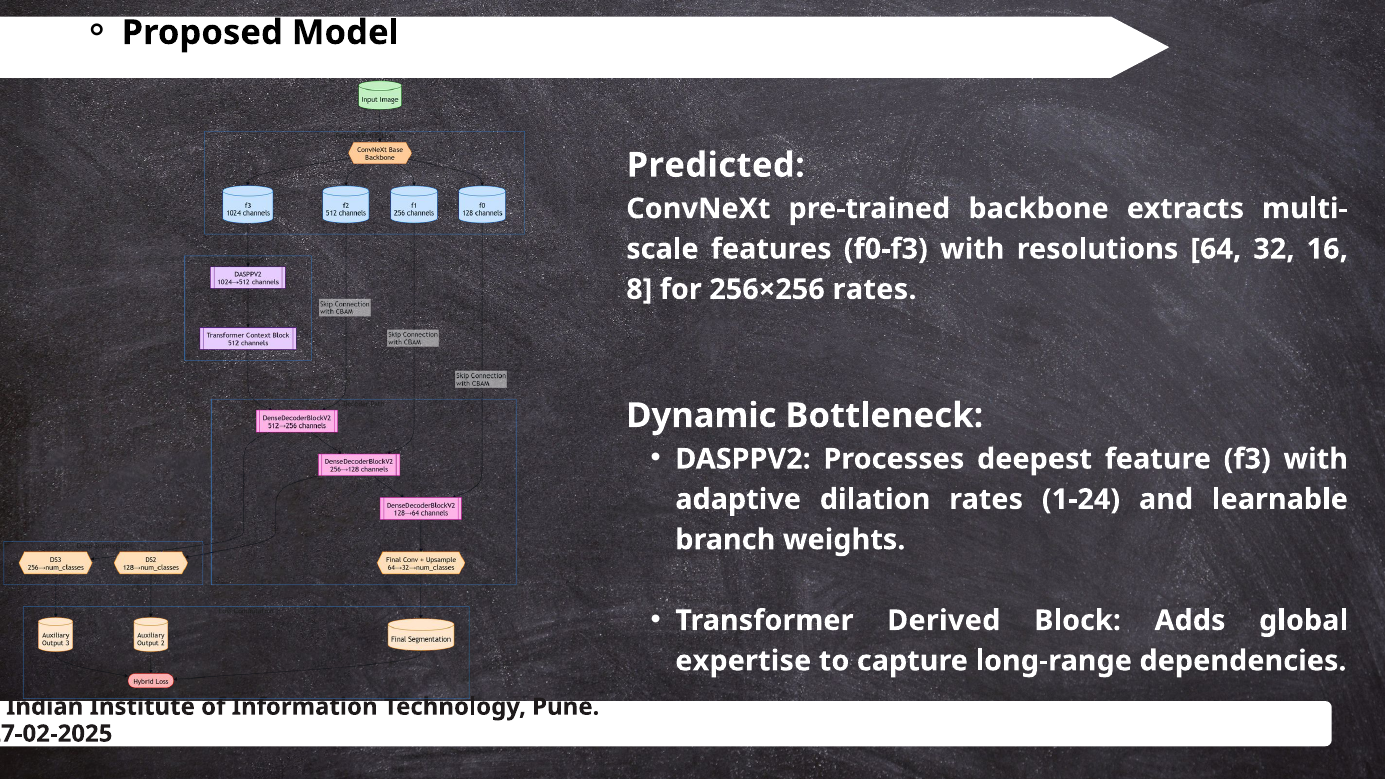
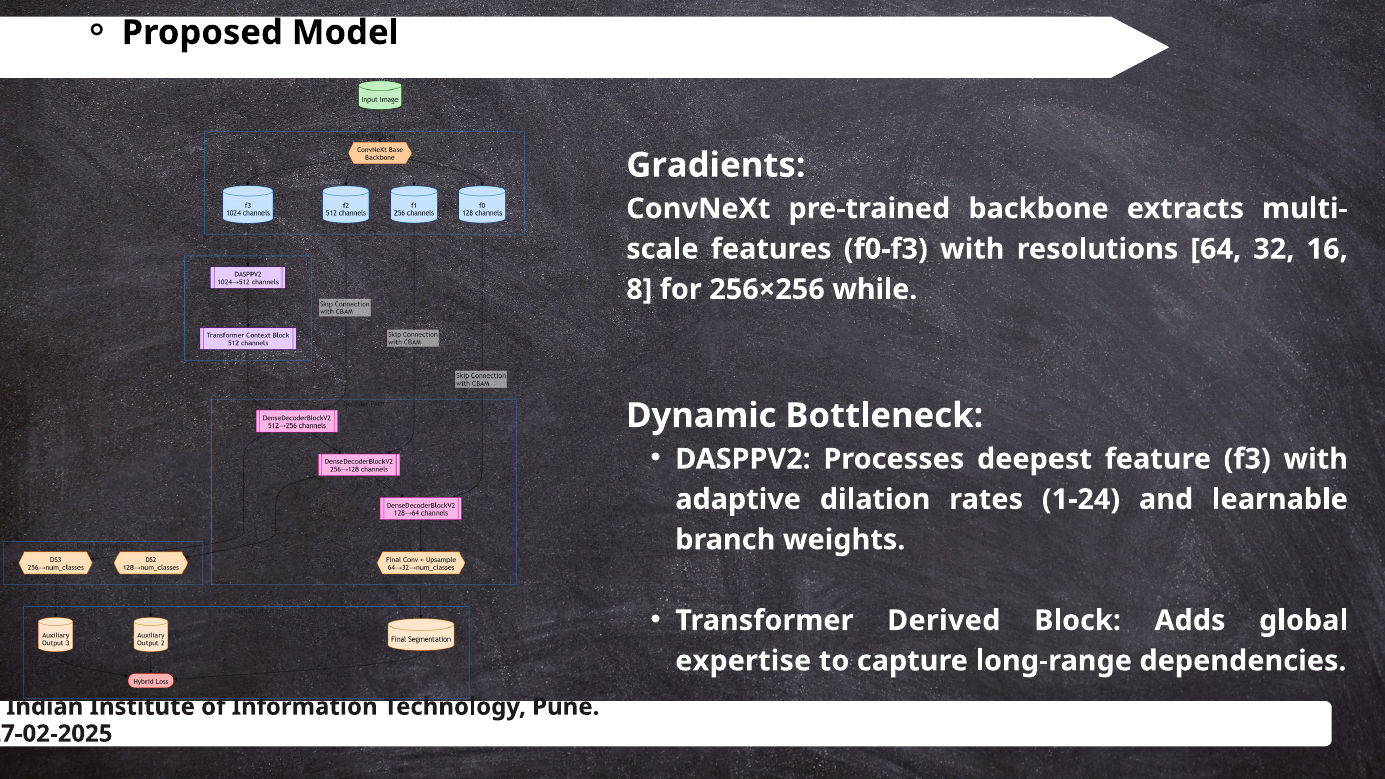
Predicted: Predicted -> Gradients
256×256 rates: rates -> while
